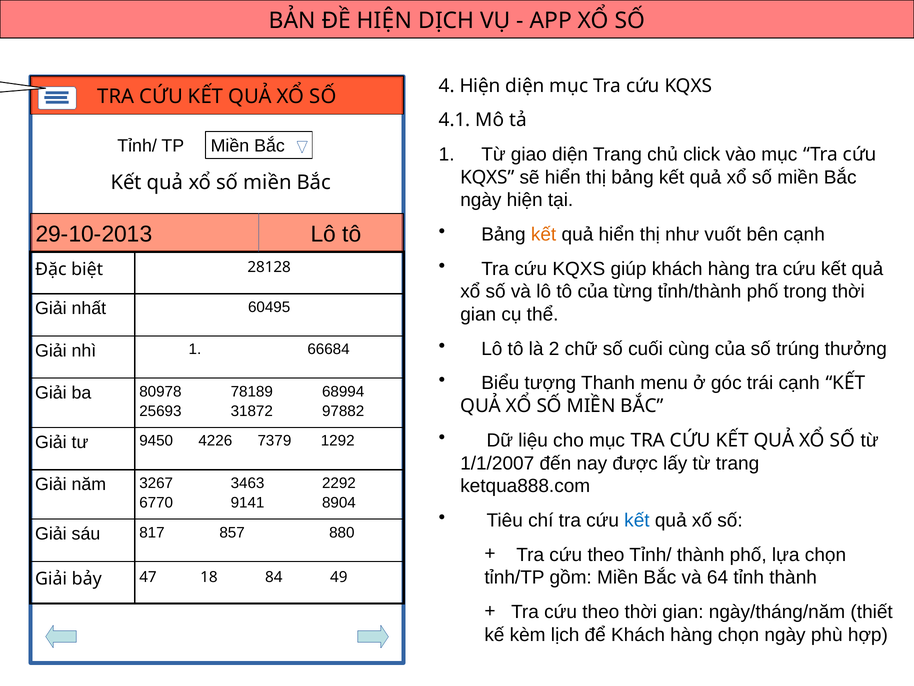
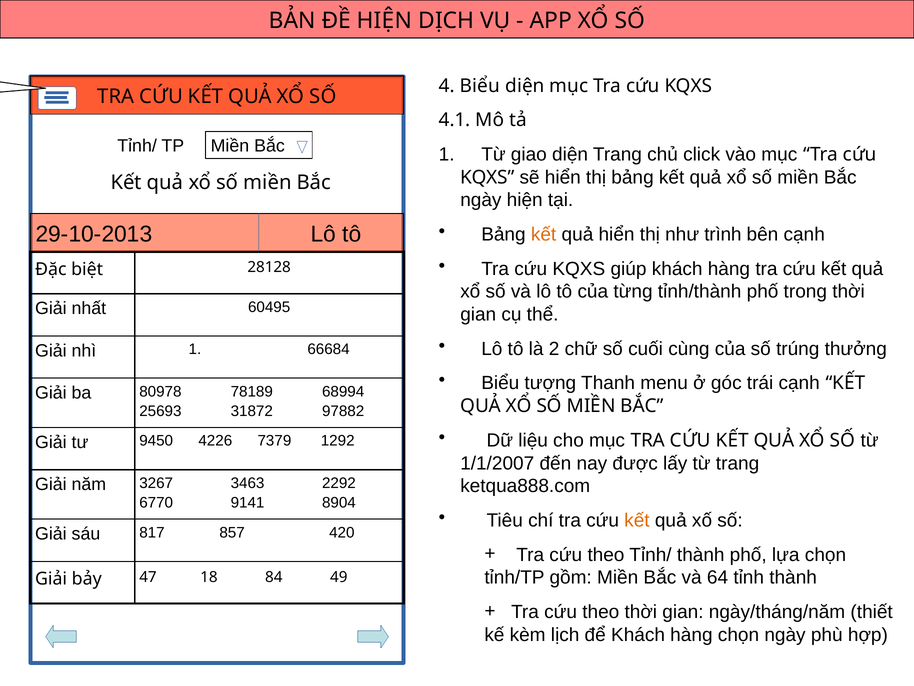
4 Hiện: Hiện -> Biểu
vuốt: vuốt -> trình
kết at (637, 520) colour: blue -> orange
880: 880 -> 420
